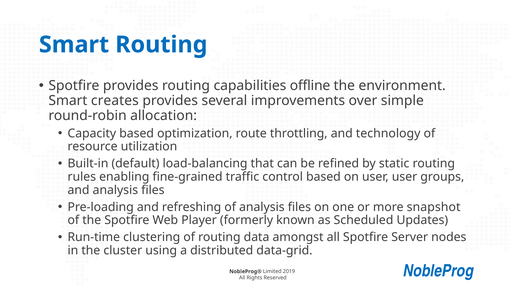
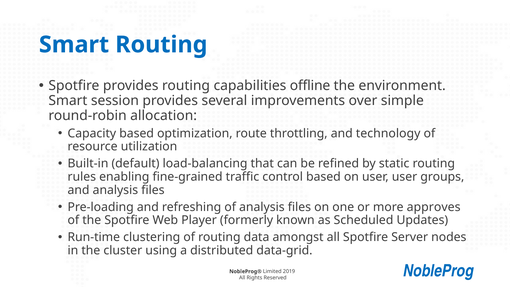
creates: creates -> session
snapshot: snapshot -> approves
